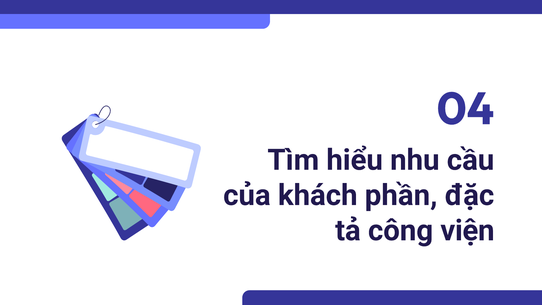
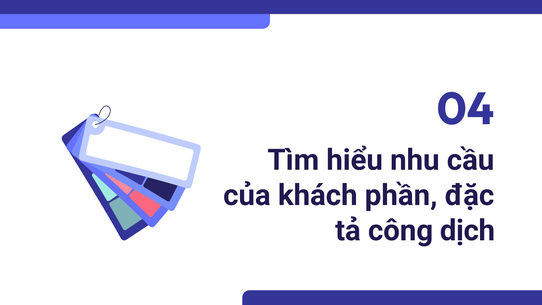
viện: viện -> dịch
